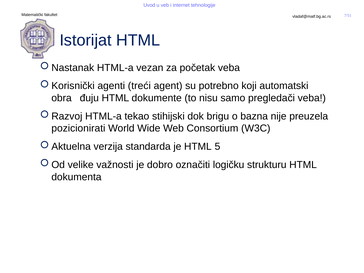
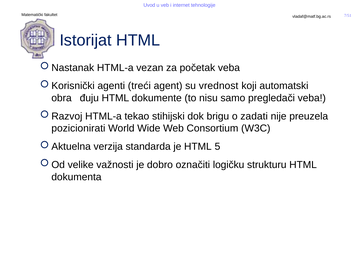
potrebno: potrebno -> vrednost
bazna: bazna -> zadati
